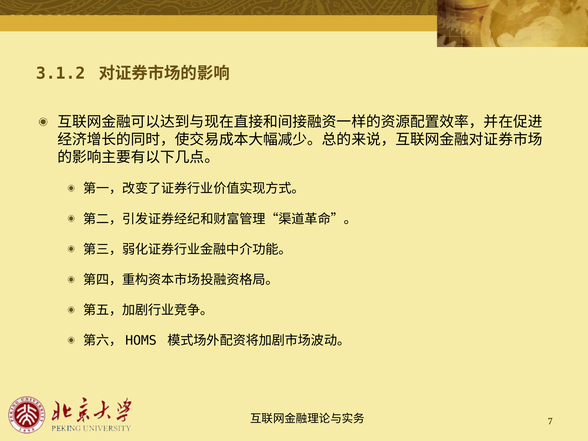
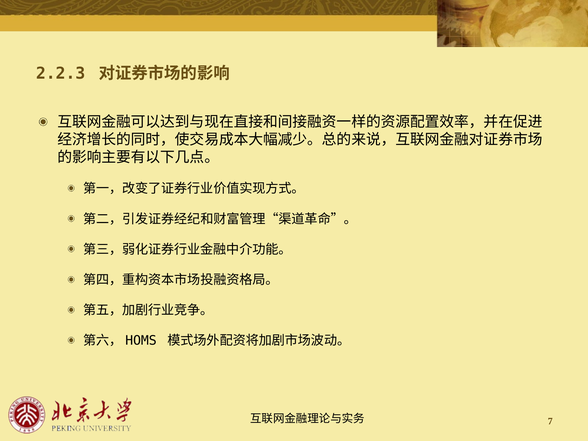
3.1.2: 3.1.2 -> 2.2.3
